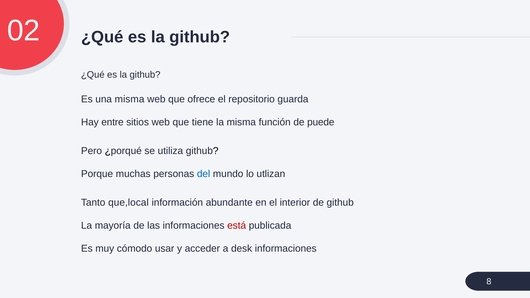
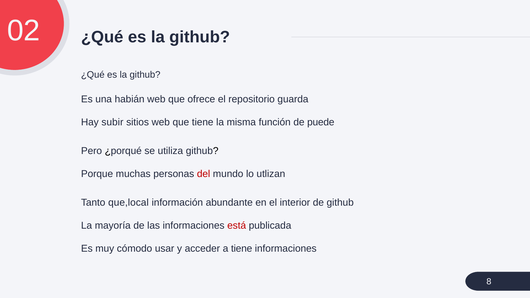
una misma: misma -> habián
entre: entre -> subir
del colour: blue -> red
a desk: desk -> tiene
